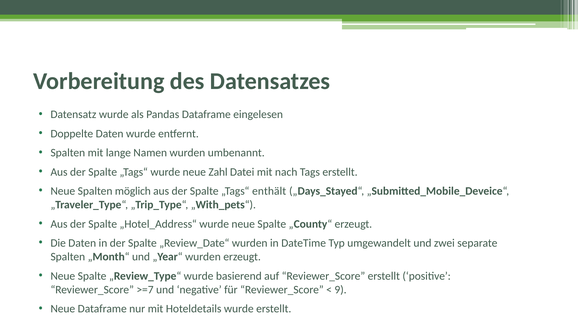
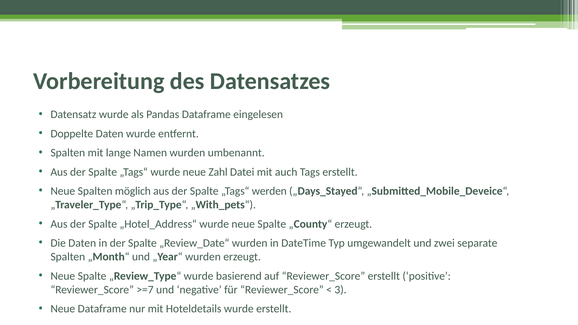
nach: nach -> auch
enthält: enthält -> werden
9: 9 -> 3
